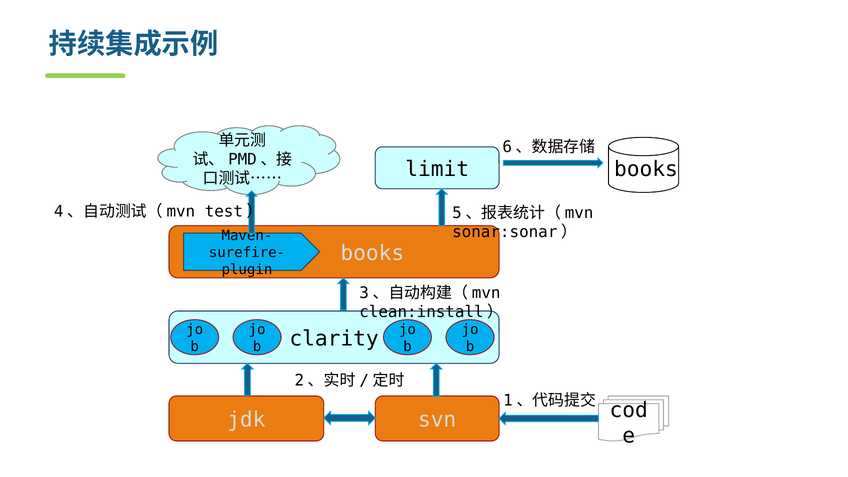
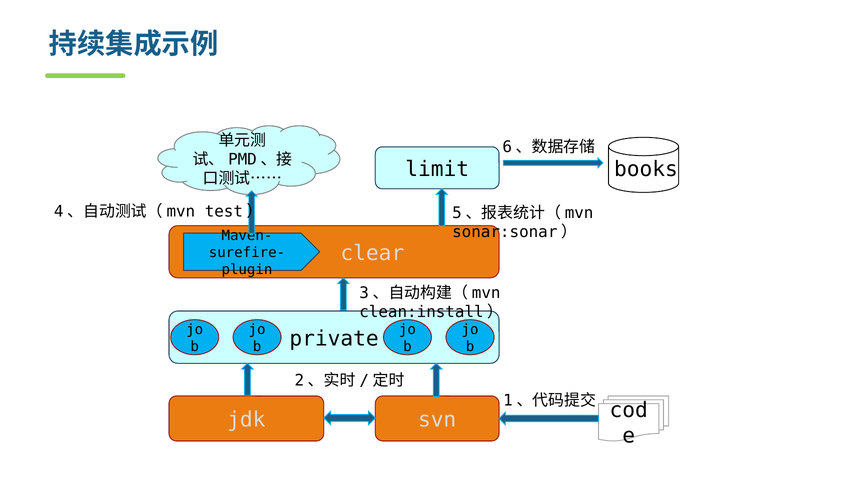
books at (372, 253): books -> clear
clarity: clarity -> private
